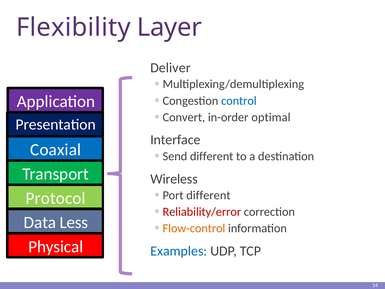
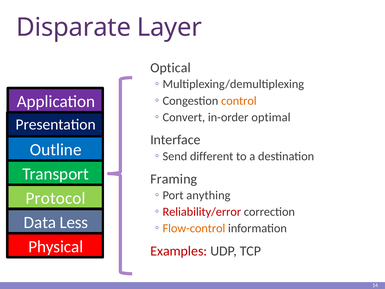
Flexibility: Flexibility -> Disparate
Deliver: Deliver -> Optical
control colour: blue -> orange
Coaxial: Coaxial -> Outline
Wireless: Wireless -> Framing
Port different: different -> anything
Examples colour: blue -> red
